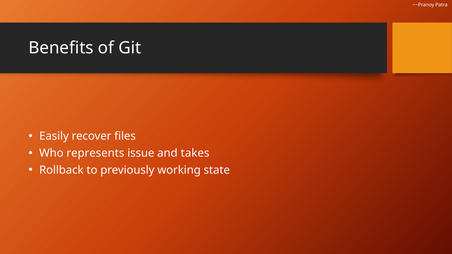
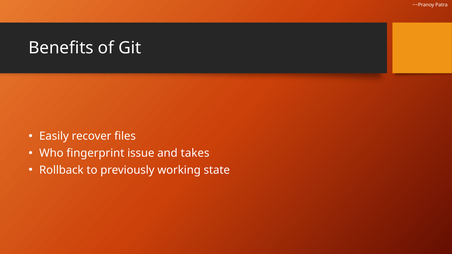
represents: represents -> fingerprint
